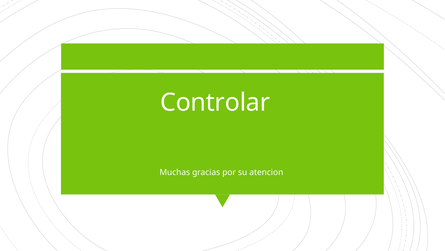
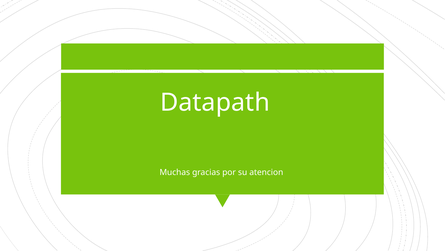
Controlar: Controlar -> Datapath
